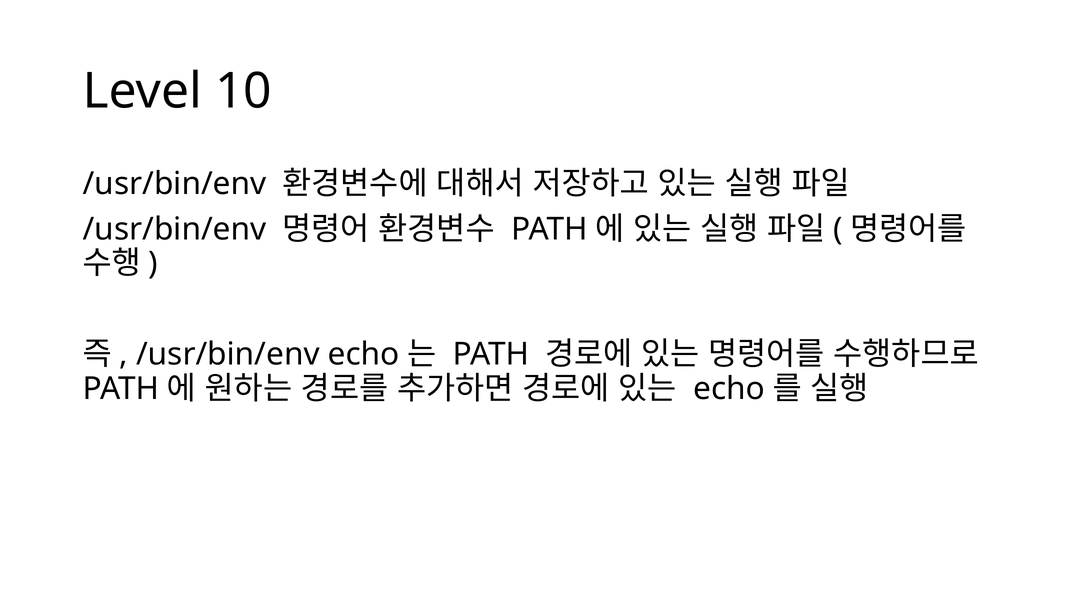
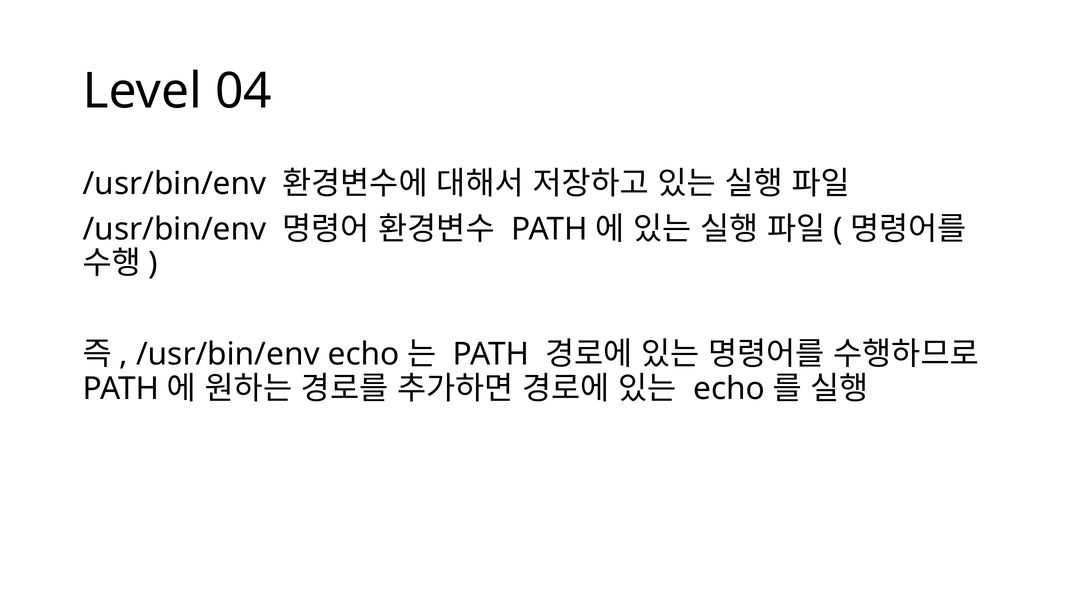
10: 10 -> 04
